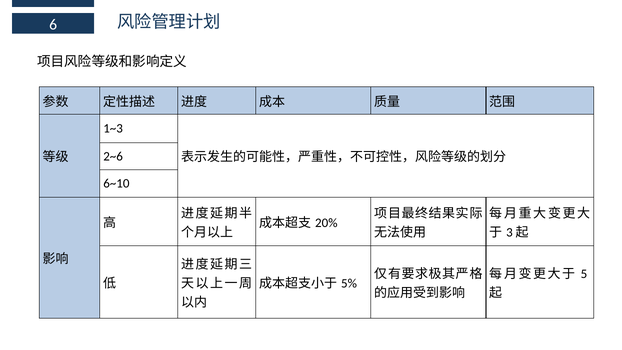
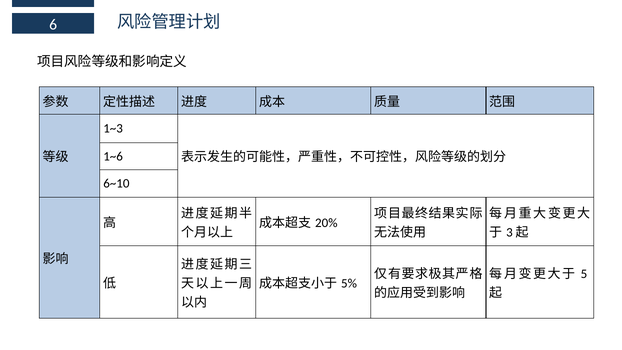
2~6: 2~6 -> 1~6
